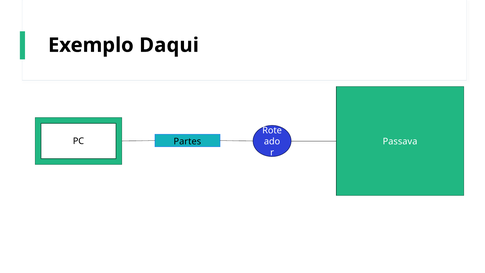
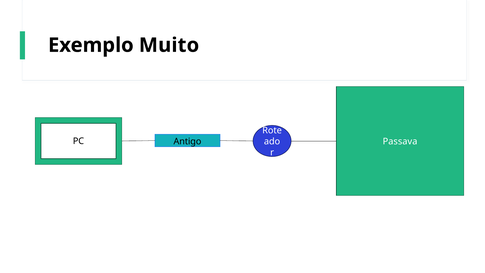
Daqui: Daqui -> Muito
Partes: Partes -> Antigo
